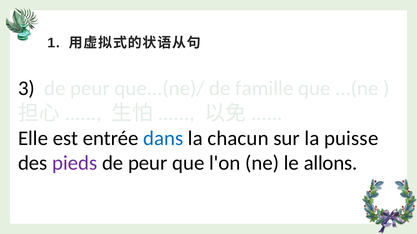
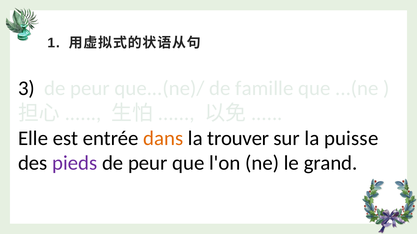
dans colour: blue -> orange
chacun: chacun -> trouver
allons: allons -> grand
